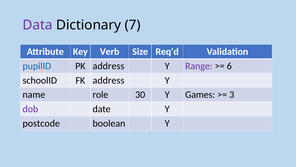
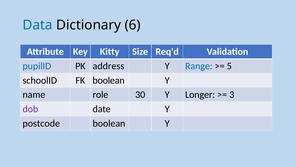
Data colour: purple -> blue
7: 7 -> 6
Verb: Verb -> Kitty
Range colour: purple -> blue
6: 6 -> 5
FK address: address -> boolean
Games: Games -> Longer
